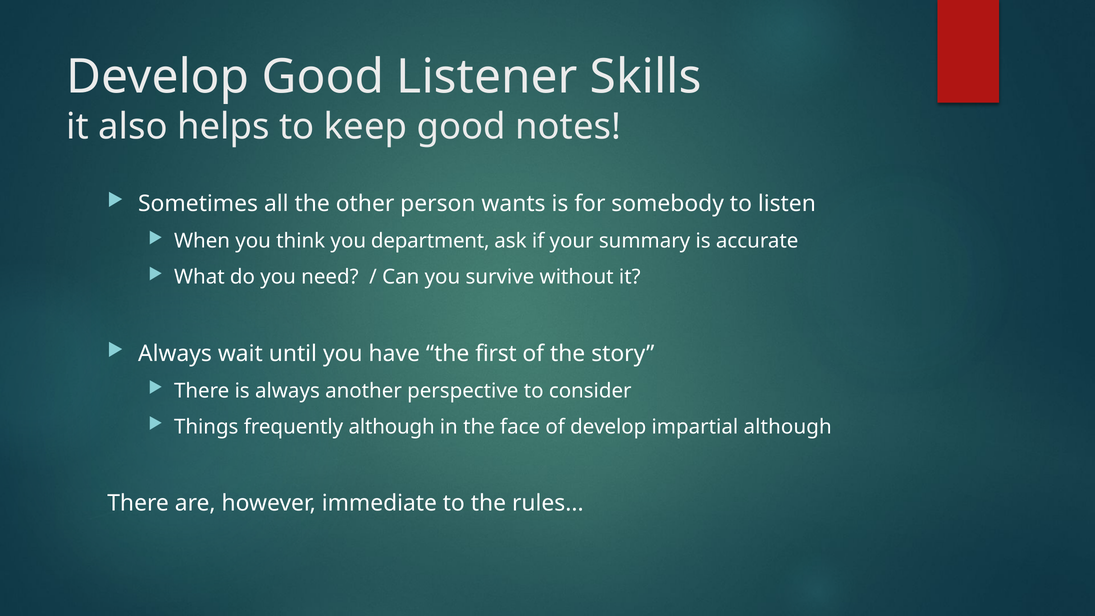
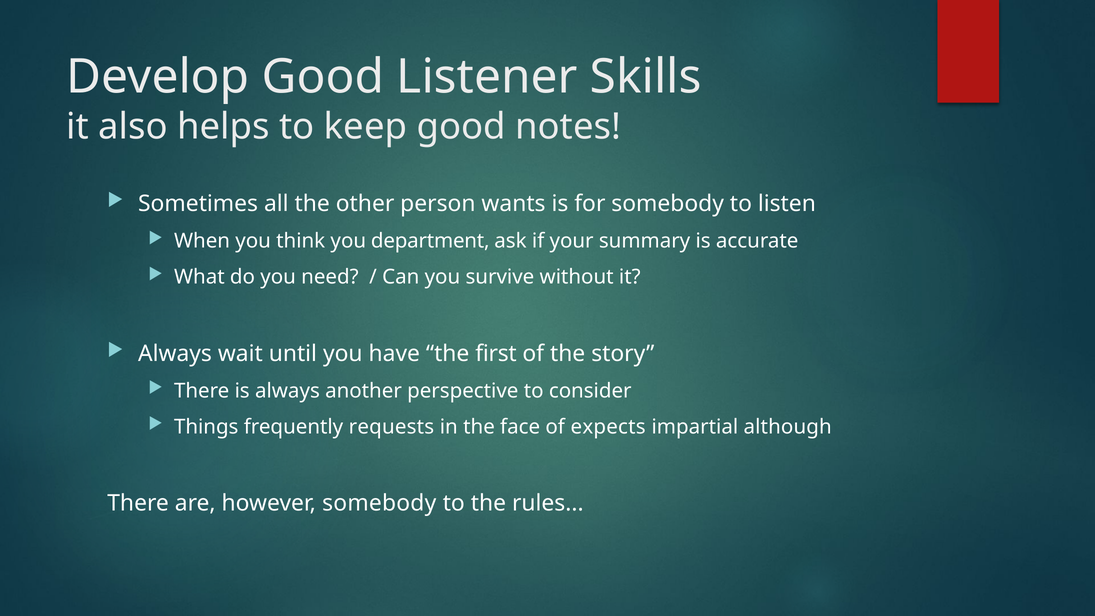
frequently although: although -> requests
of develop: develop -> expects
however immediate: immediate -> somebody
